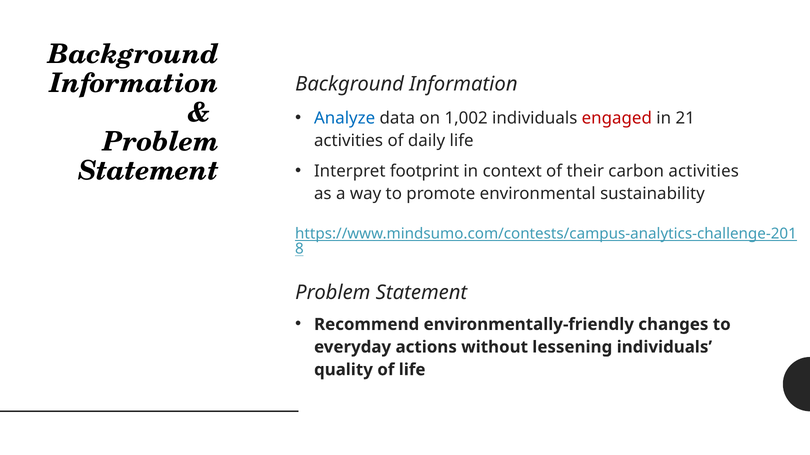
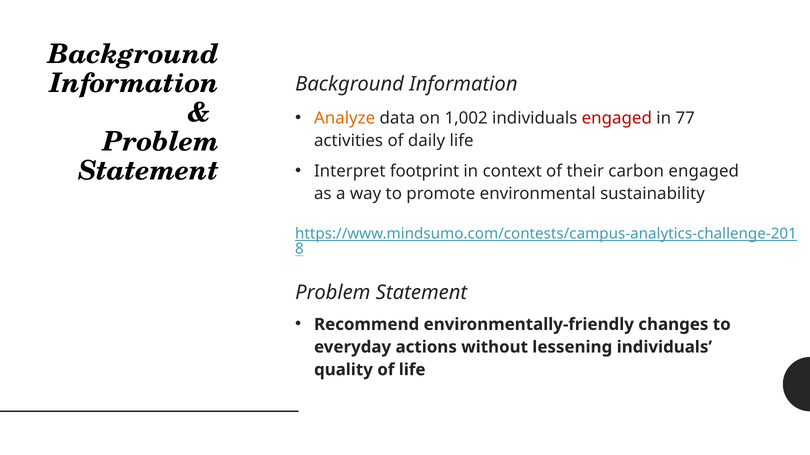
Analyze colour: blue -> orange
21: 21 -> 77
carbon activities: activities -> engaged
